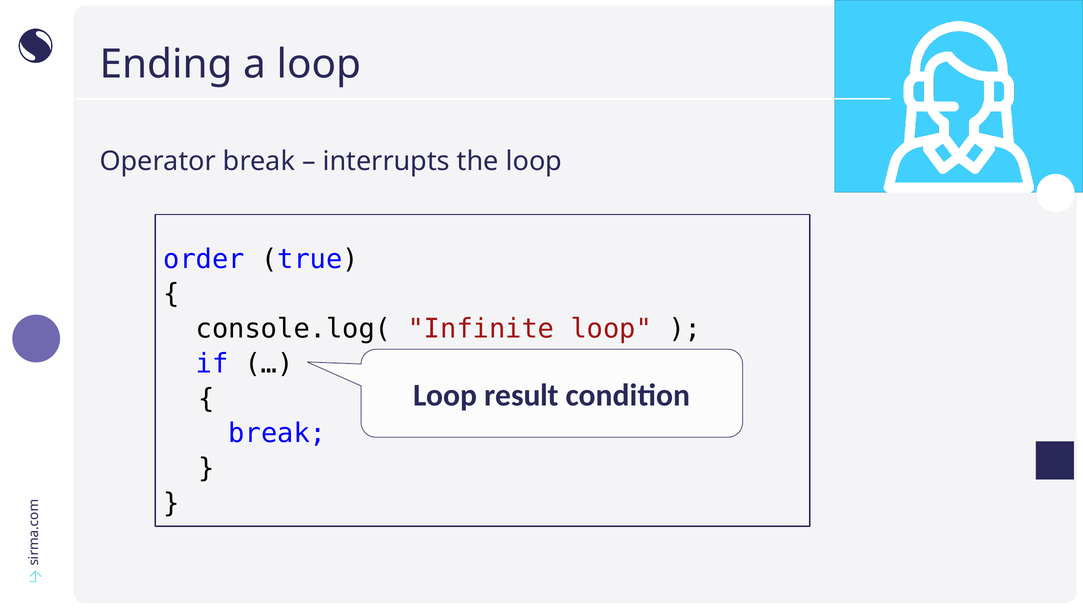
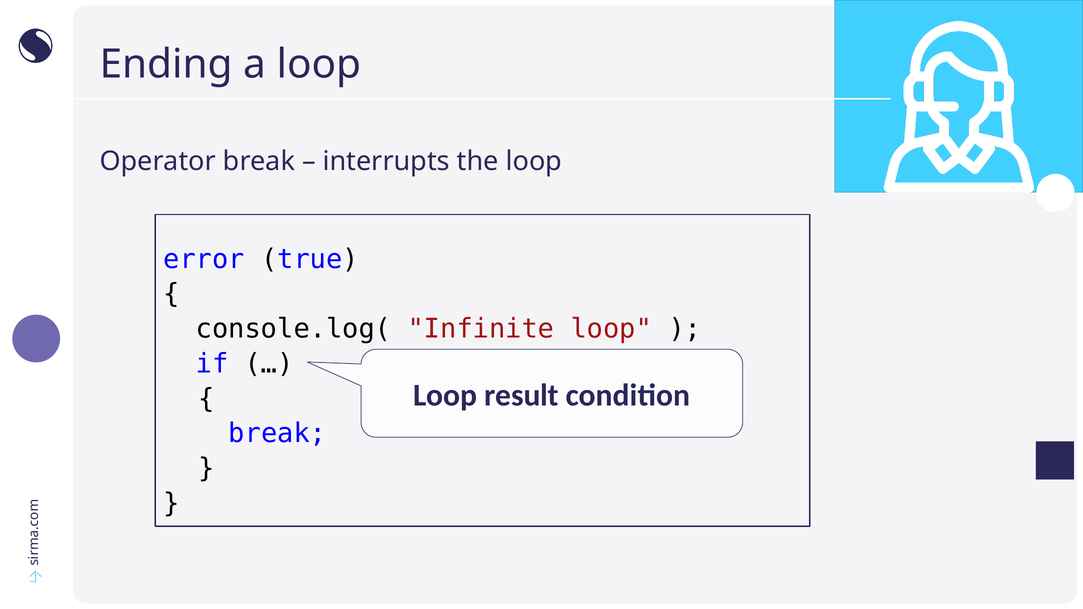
order: order -> error
